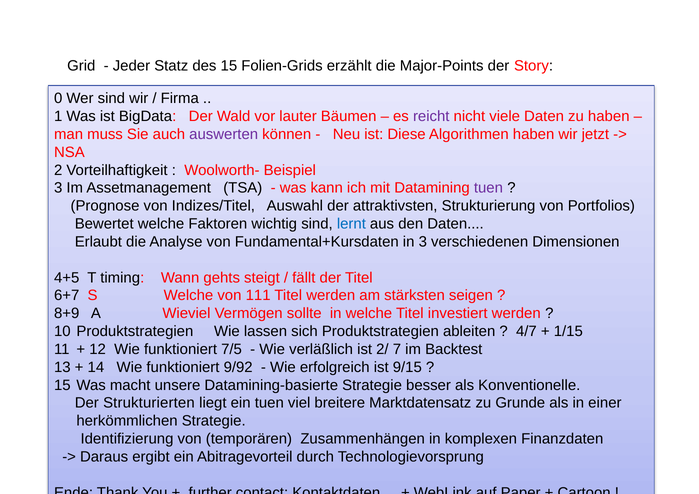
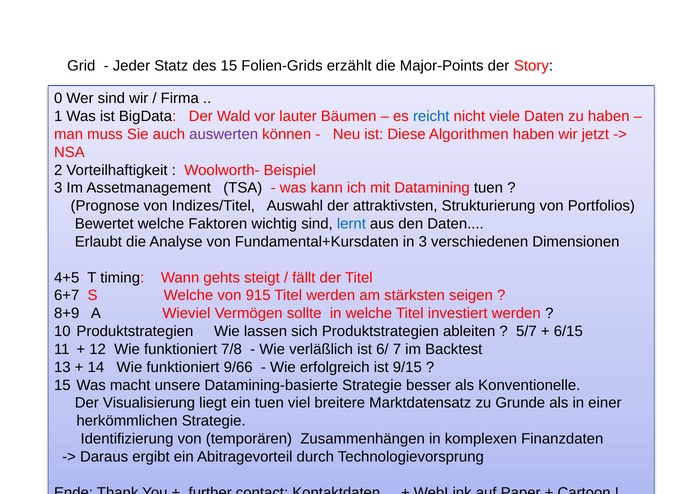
reicht colour: purple -> blue
tuen at (488, 188) colour: purple -> black
111: 111 -> 915
4/7: 4/7 -> 5/7
1/15: 1/15 -> 6/15
7/5: 7/5 -> 7/8
2/: 2/ -> 6/
9/92: 9/92 -> 9/66
Strukturierten: Strukturierten -> Visualisierung
